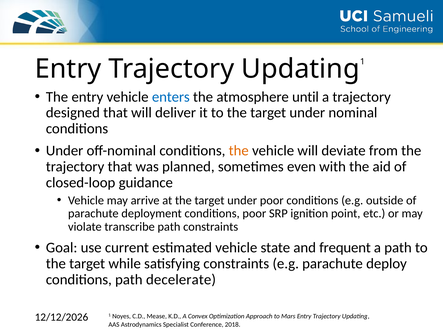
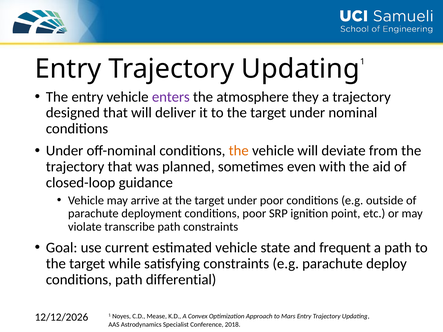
enters colour: blue -> purple
until: until -> they
decelerate: decelerate -> differential
